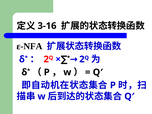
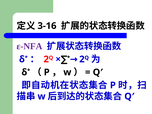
ε-NFA colour: black -> purple
